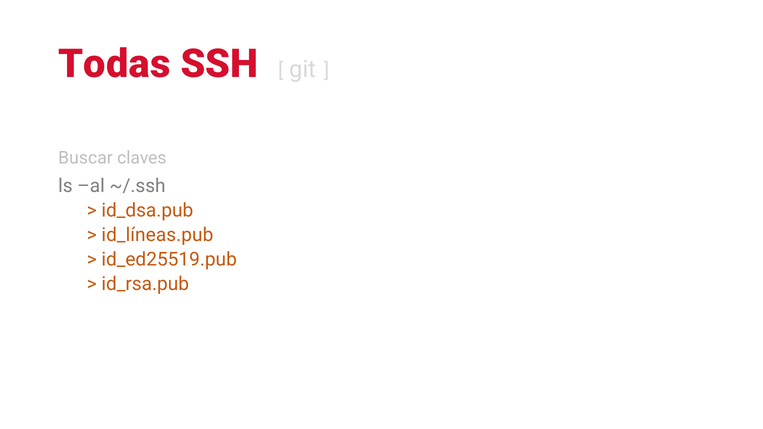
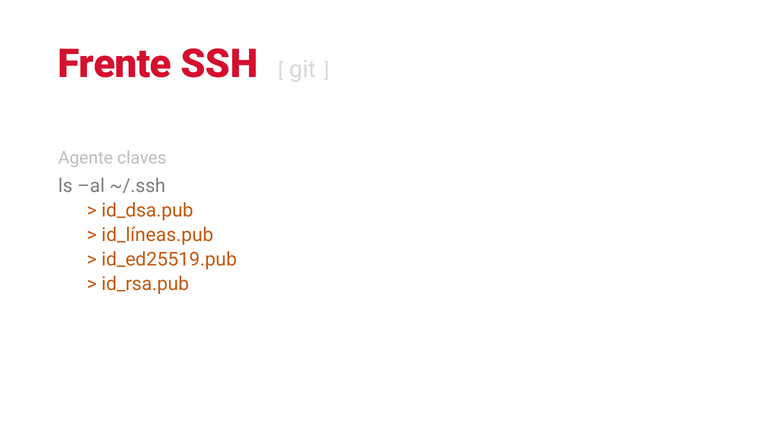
Todas: Todas -> Frente
Buscar: Buscar -> Agente
